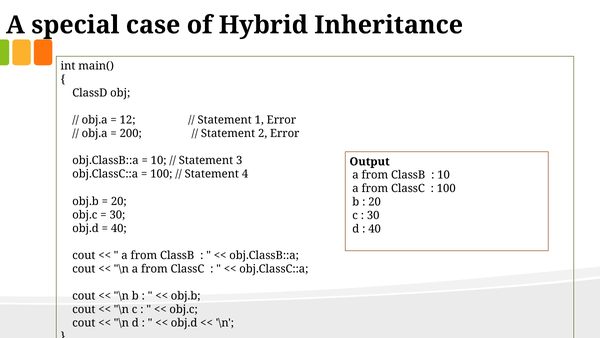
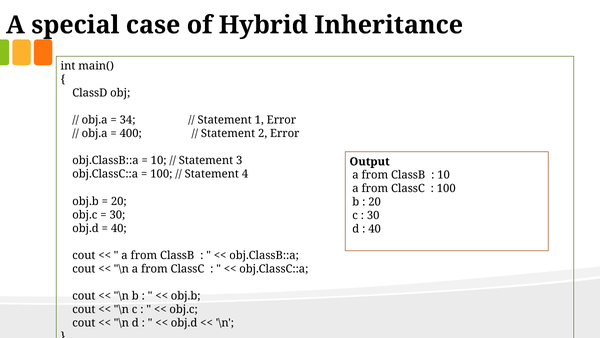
12: 12 -> 34
200: 200 -> 400
